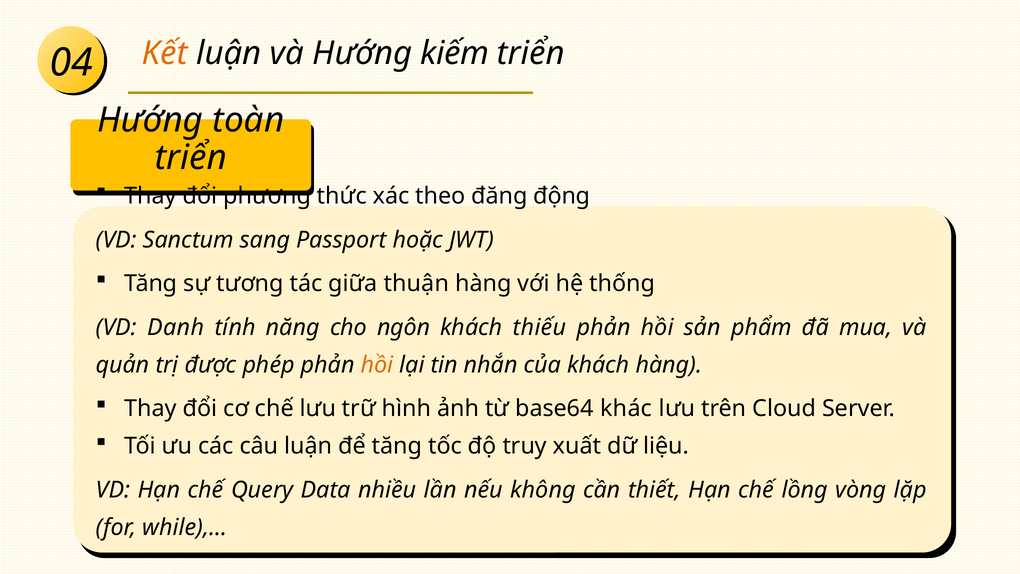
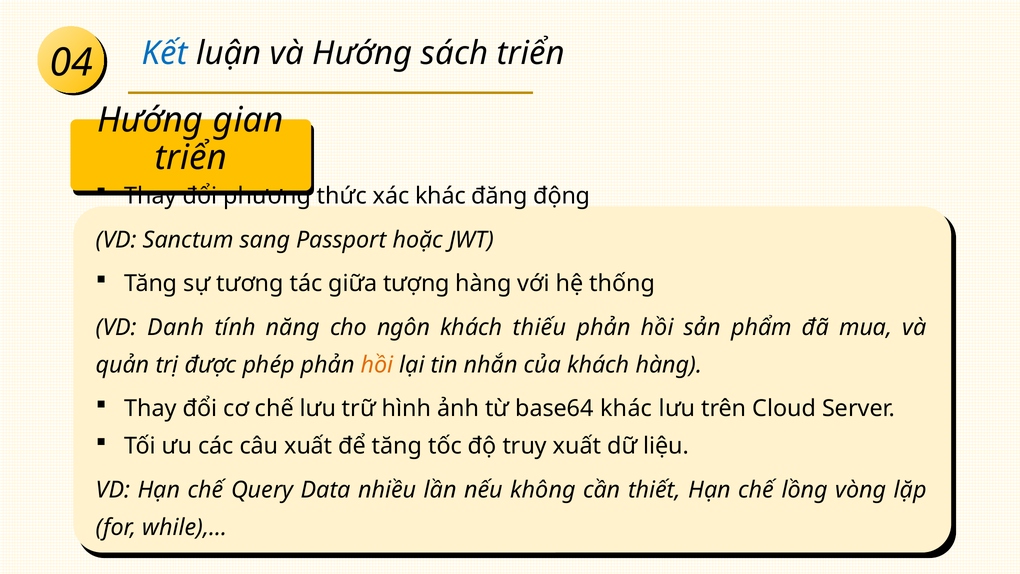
Kết colour: orange -> blue
kiếm: kiếm -> sách
toàn: toàn -> gian
xác theo: theo -> khác
thuận: thuận -> tượng
câu luận: luận -> xuất
